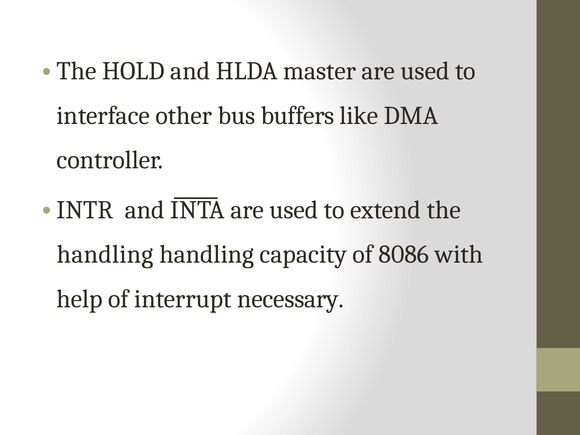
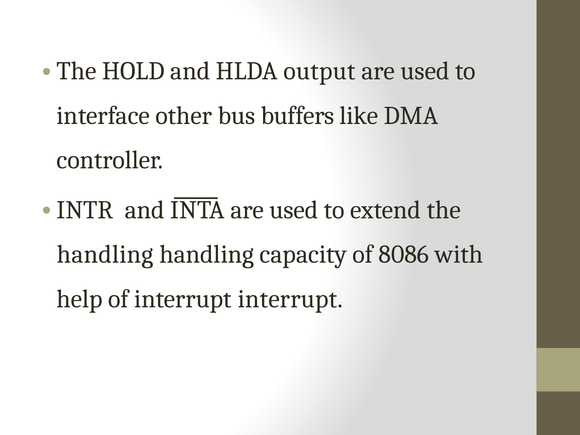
master: master -> output
interrupt necessary: necessary -> interrupt
